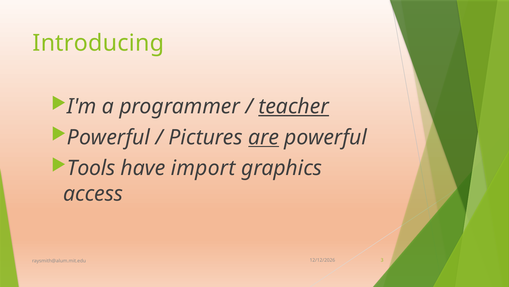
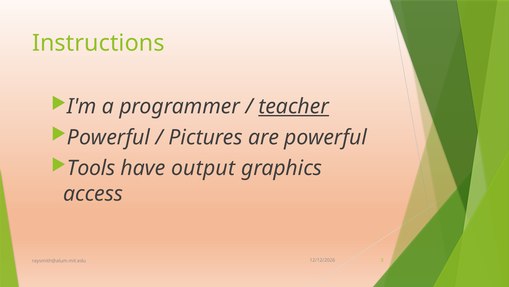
Introducing: Introducing -> Instructions
are underline: present -> none
import: import -> output
